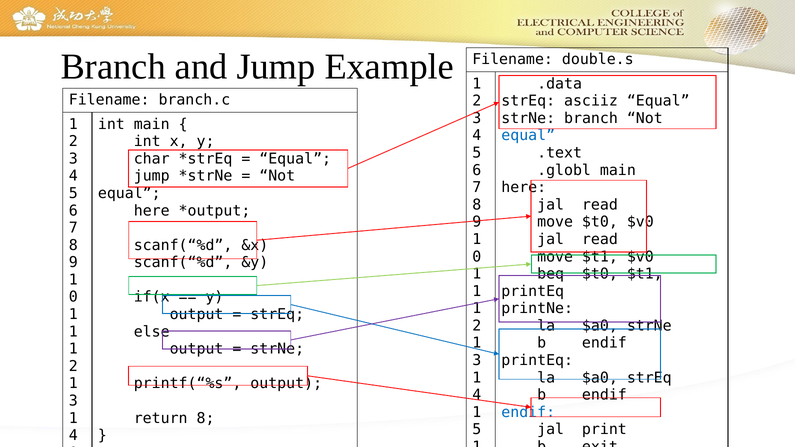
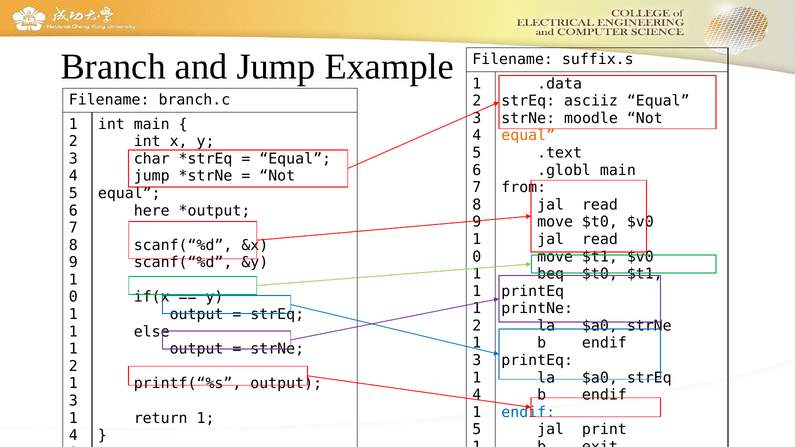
double.s: double.s -> suffix.s
strNe branch: branch -> moodle
equal at (528, 136) colour: blue -> orange
here at (524, 187): here -> from
return 8: 8 -> 1
